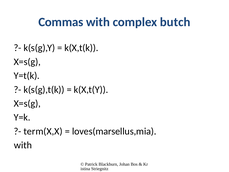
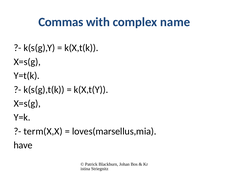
butch: butch -> name
with at (23, 145): with -> have
